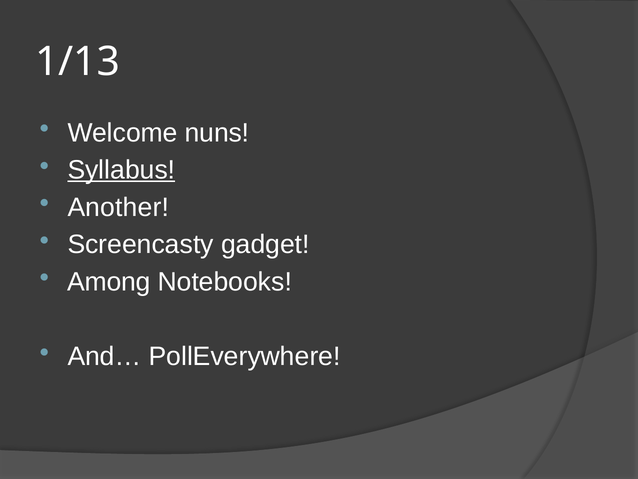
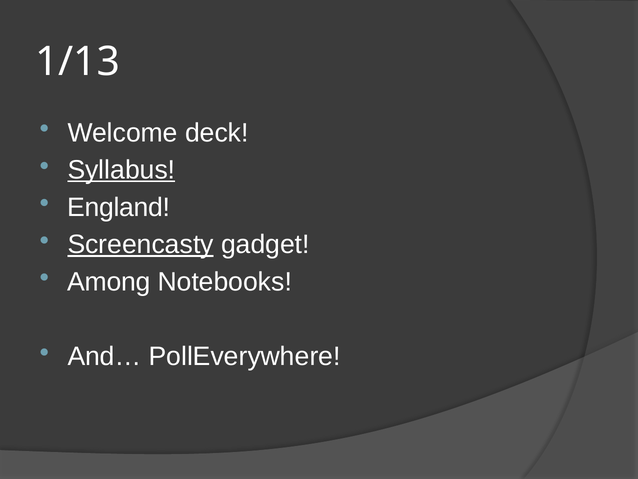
nuns: nuns -> deck
Another: Another -> England
Screencasty underline: none -> present
